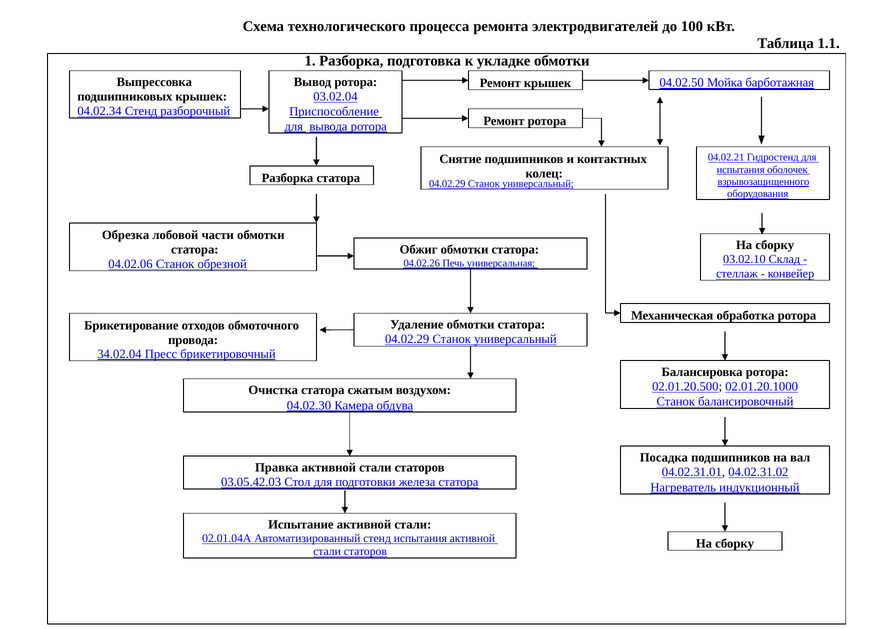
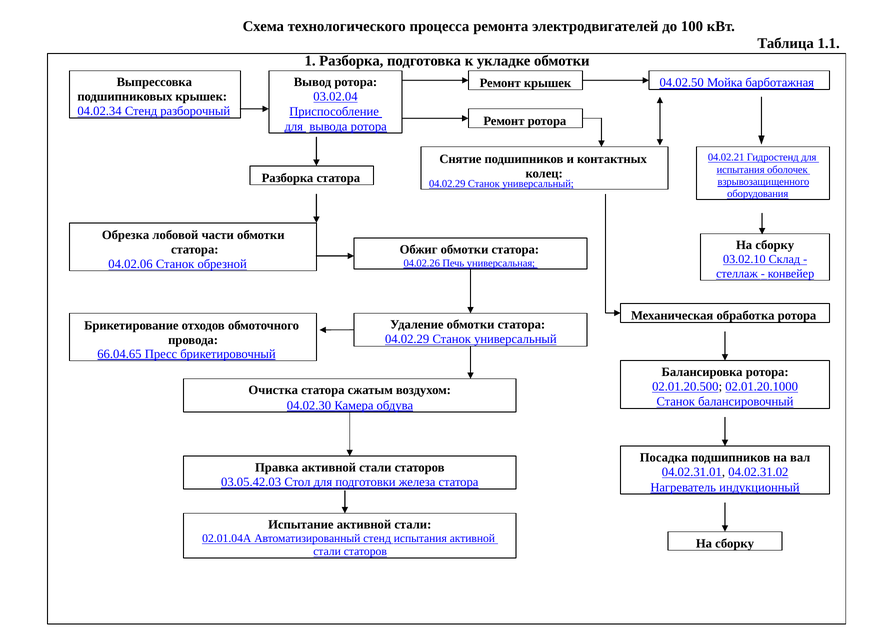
34.02.04: 34.02.04 -> 66.04.65
